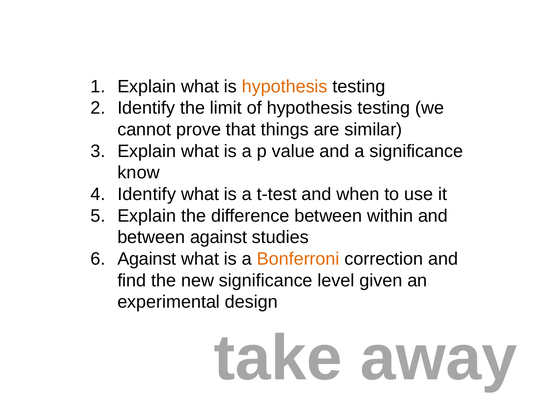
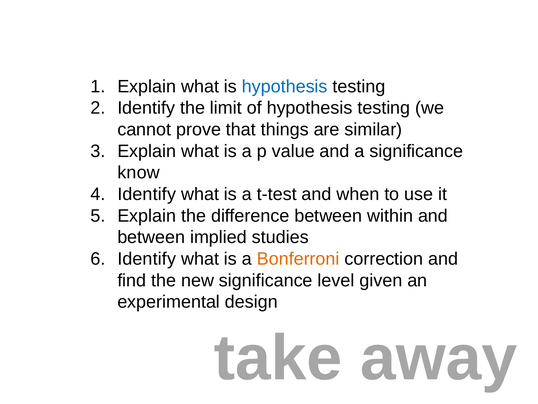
hypothesis at (285, 86) colour: orange -> blue
between against: against -> implied
Against at (147, 259): Against -> Identify
